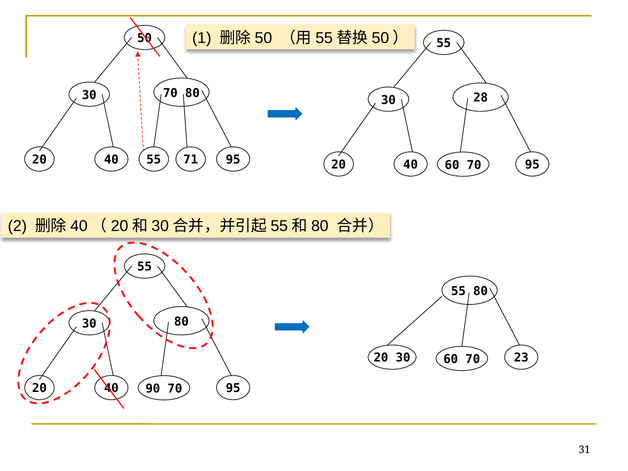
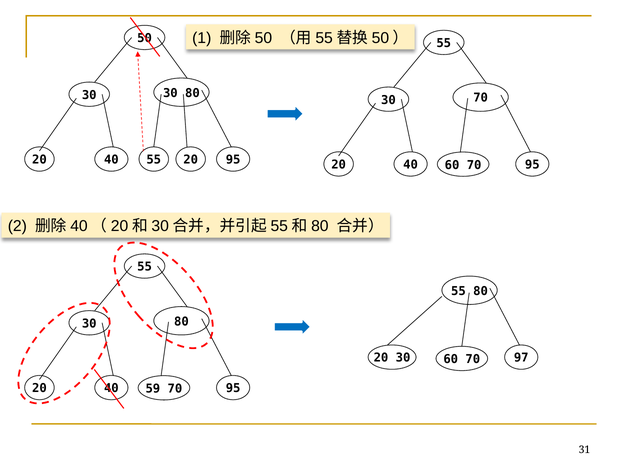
30 70: 70 -> 30
30 28: 28 -> 70
55 71: 71 -> 20
23: 23 -> 97
90: 90 -> 59
